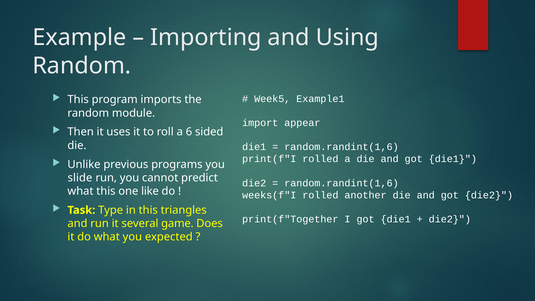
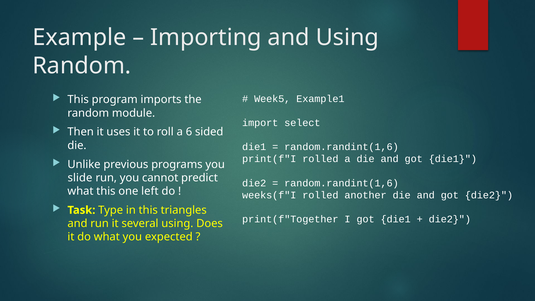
appear: appear -> select
like: like -> left
several game: game -> using
